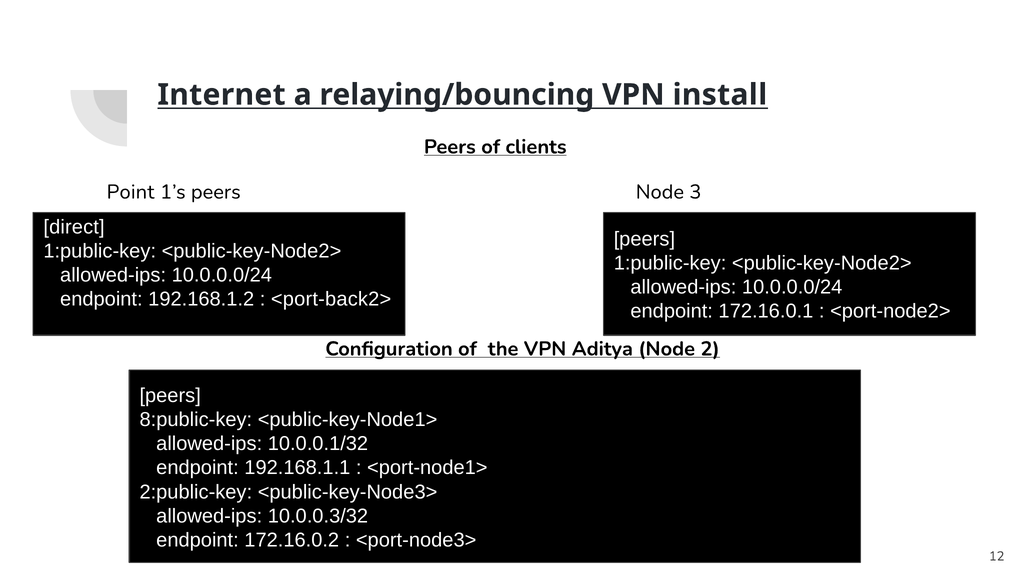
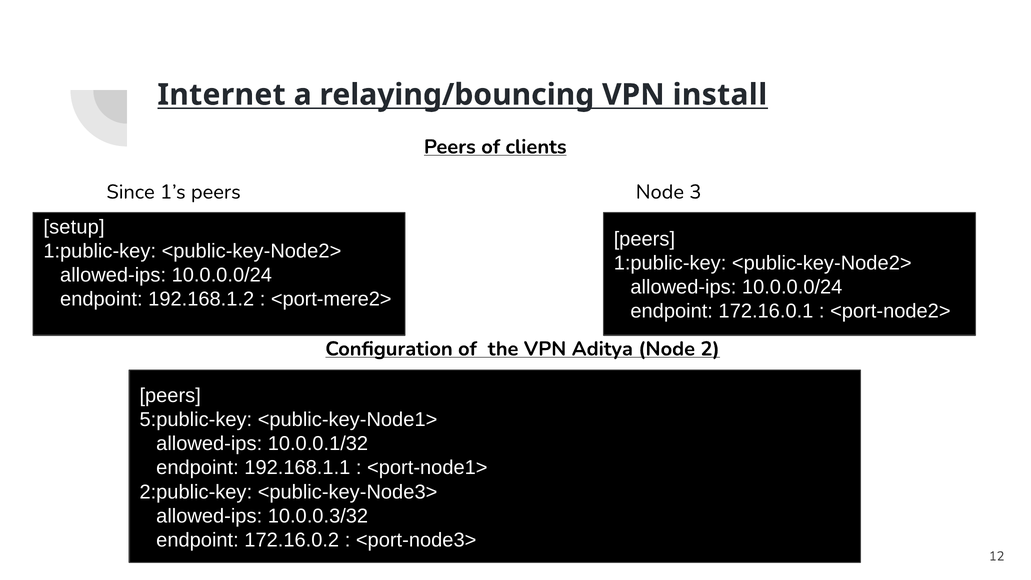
Point: Point -> Since
direct: direct -> setup
<port-back2>: <port-back2> -> <port-mere2>
8:public-key: 8:public-key -> 5:public-key
